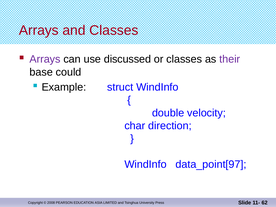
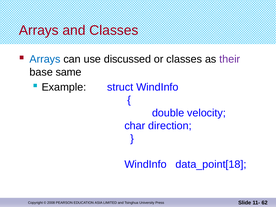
Arrays at (45, 59) colour: purple -> blue
could: could -> same
data_point[97: data_point[97 -> data_point[18
